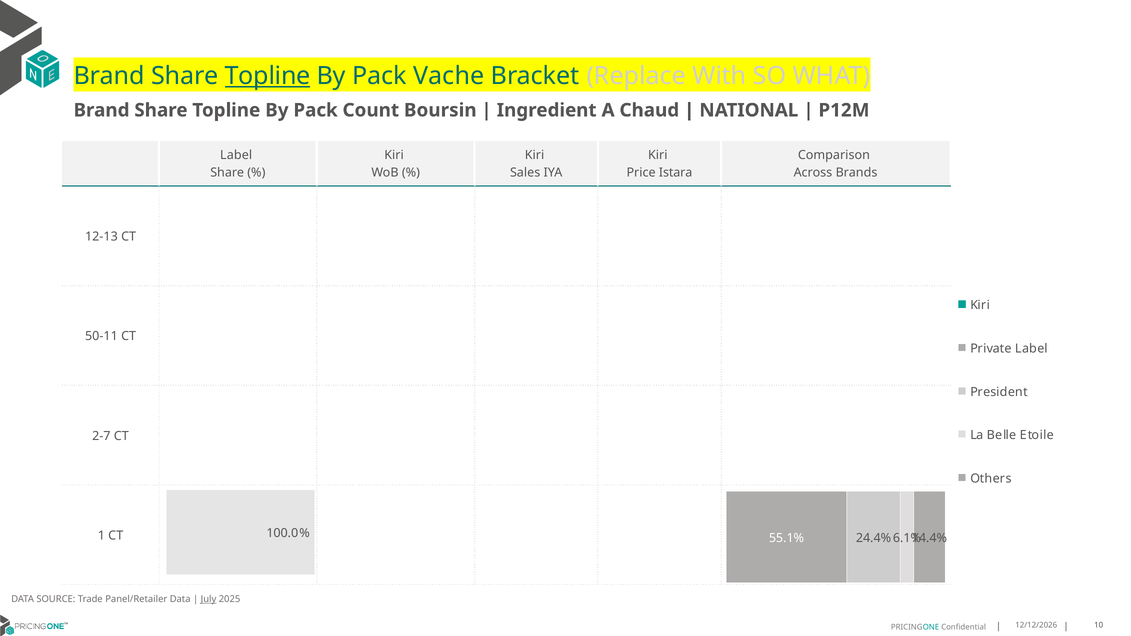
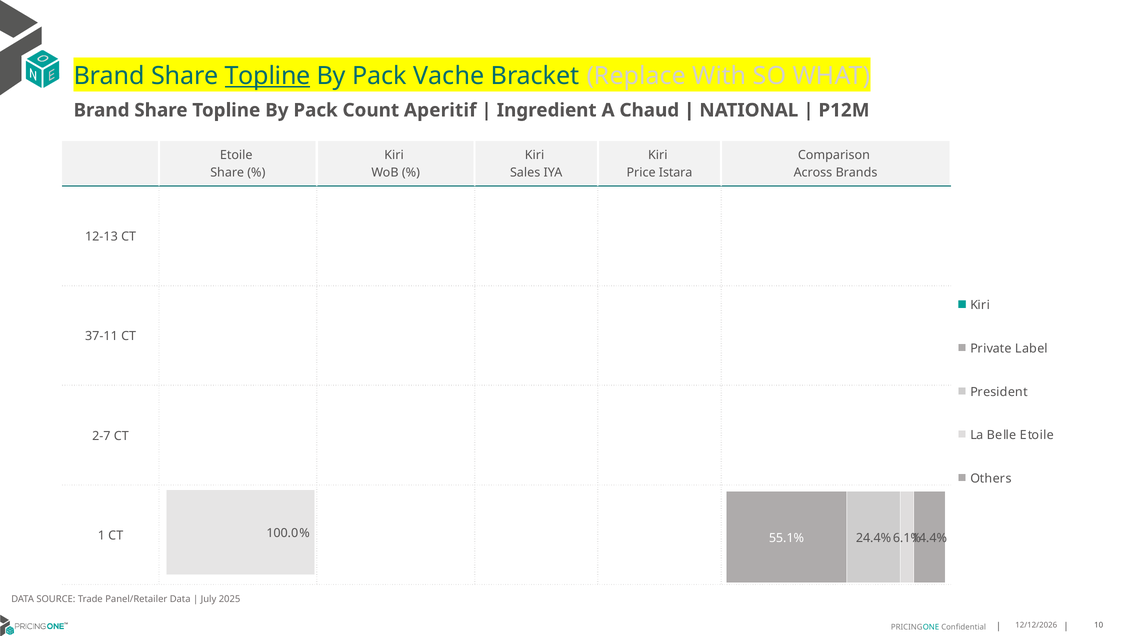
Boursin: Boursin -> Aperitif
Label at (236, 155): Label -> Etoile
50-11: 50-11 -> 37-11
July underline: present -> none
